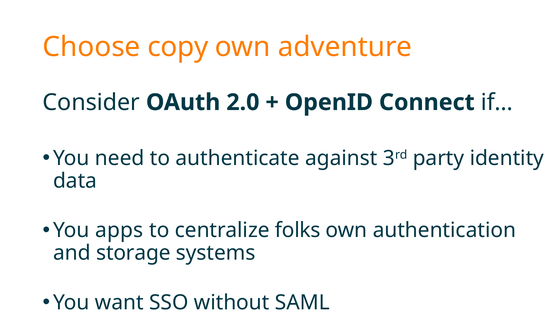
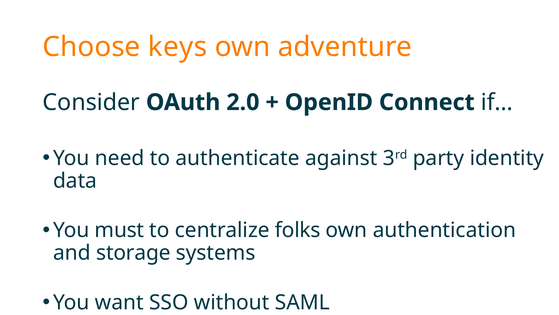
copy: copy -> keys
apps: apps -> must
